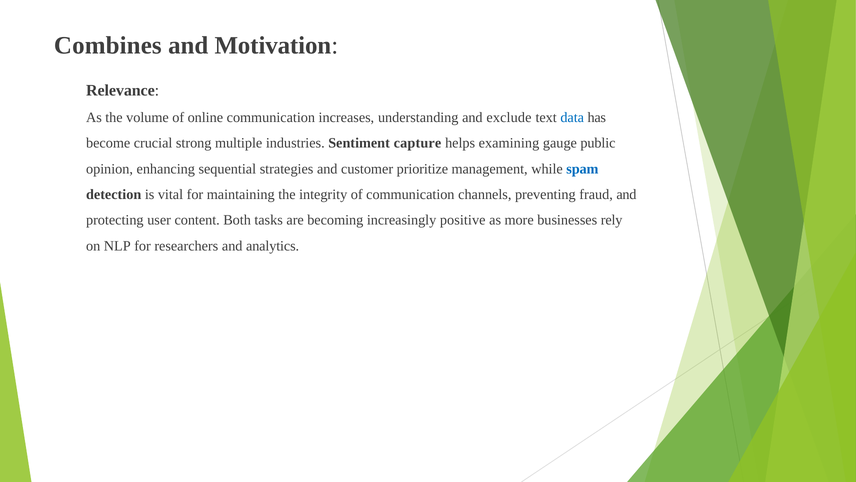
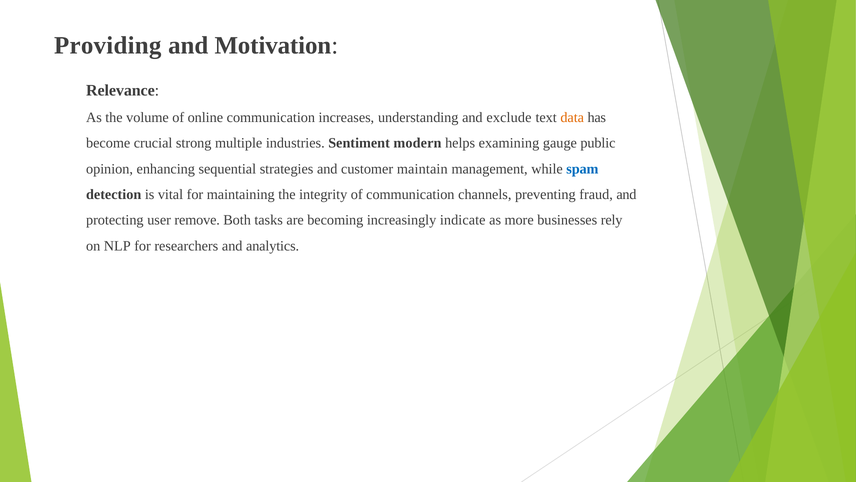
Combines: Combines -> Providing
data colour: blue -> orange
capture: capture -> modern
prioritize: prioritize -> maintain
content: content -> remove
positive: positive -> indicate
